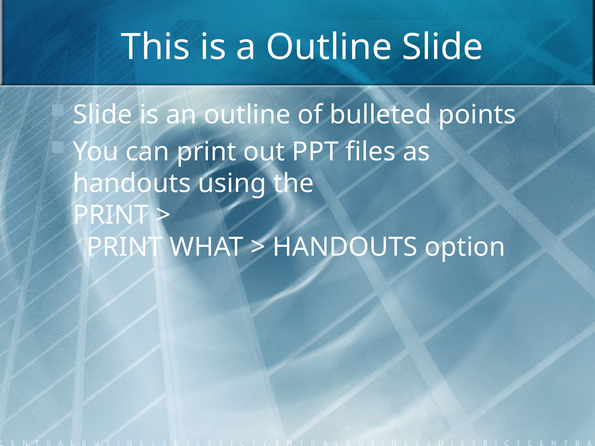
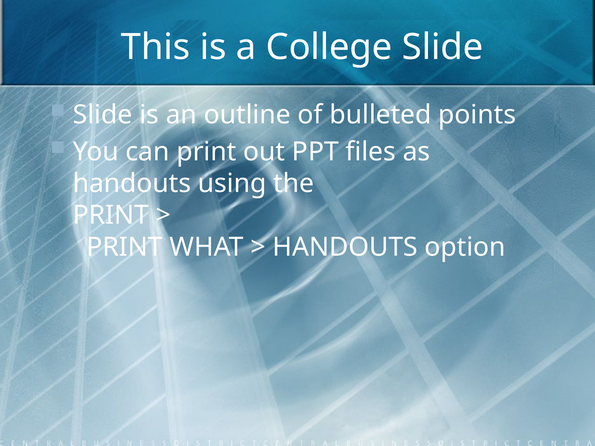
a Outline: Outline -> College
